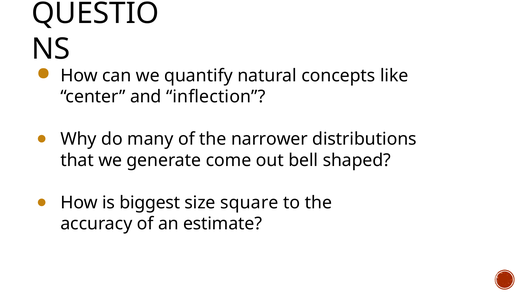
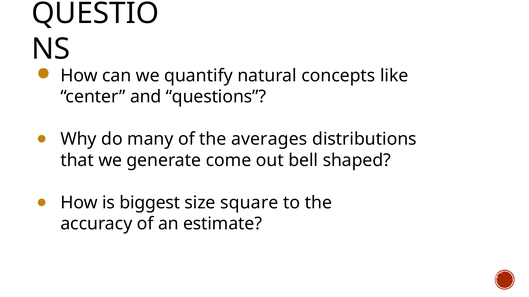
inflection: inflection -> questions
narrower: narrower -> averages
